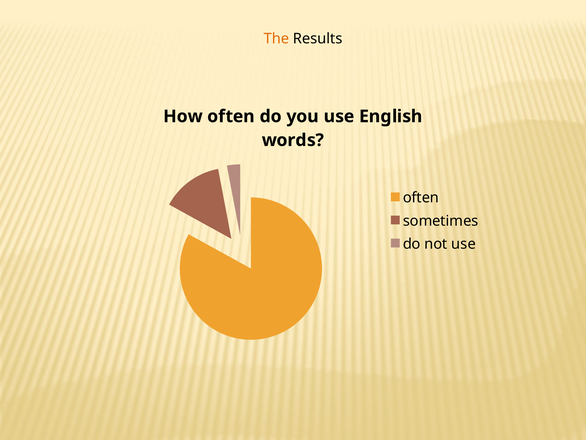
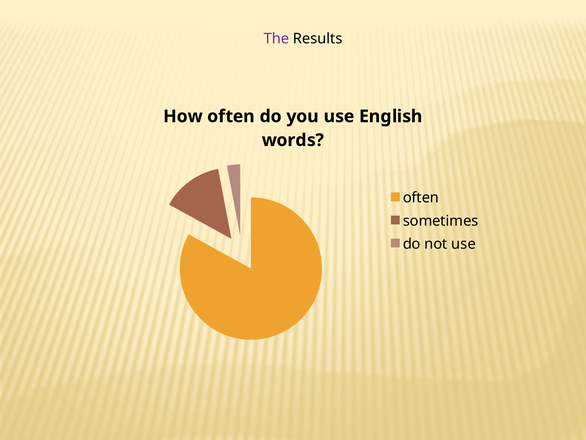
The colour: orange -> purple
